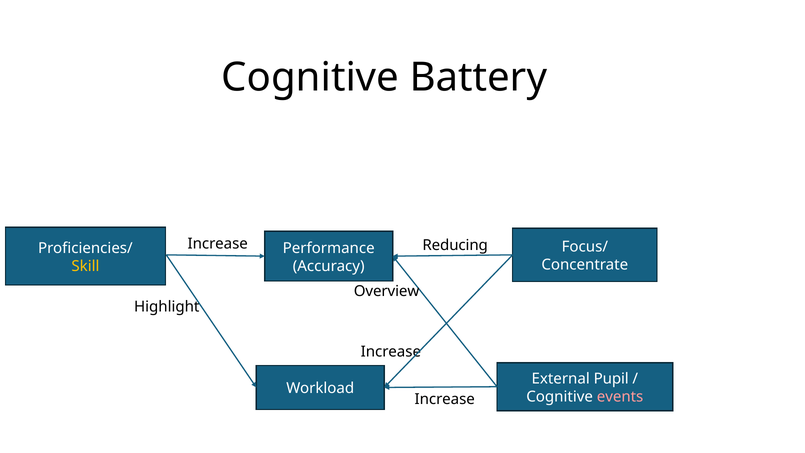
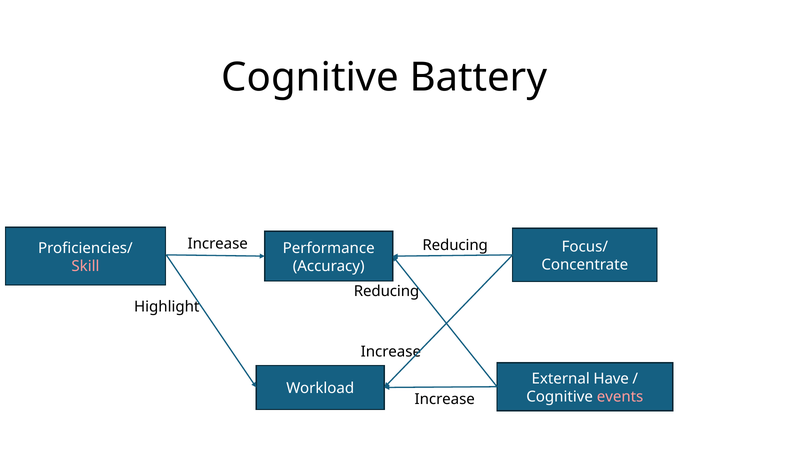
Skill colour: yellow -> pink
Overview at (387, 291): Overview -> Reducing
Pupil: Pupil -> Have
